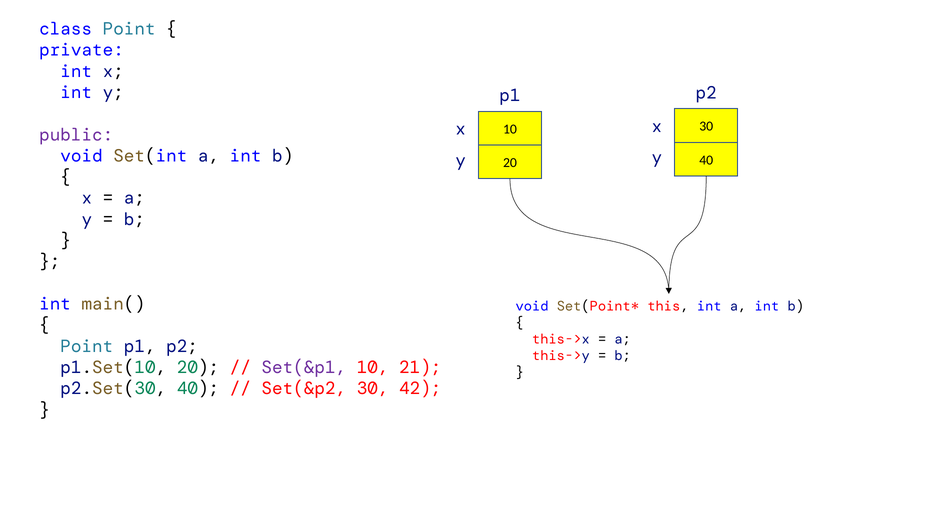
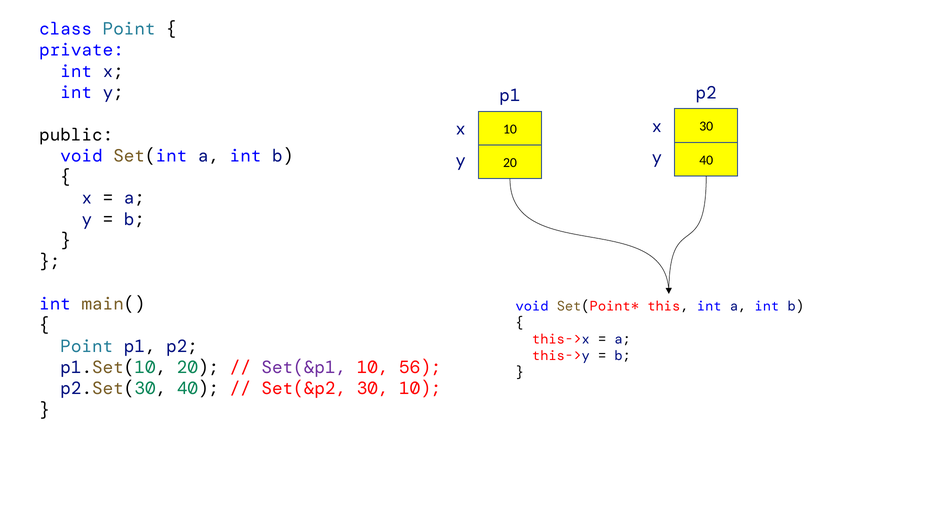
public colour: purple -> black
21: 21 -> 56
30 42: 42 -> 10
